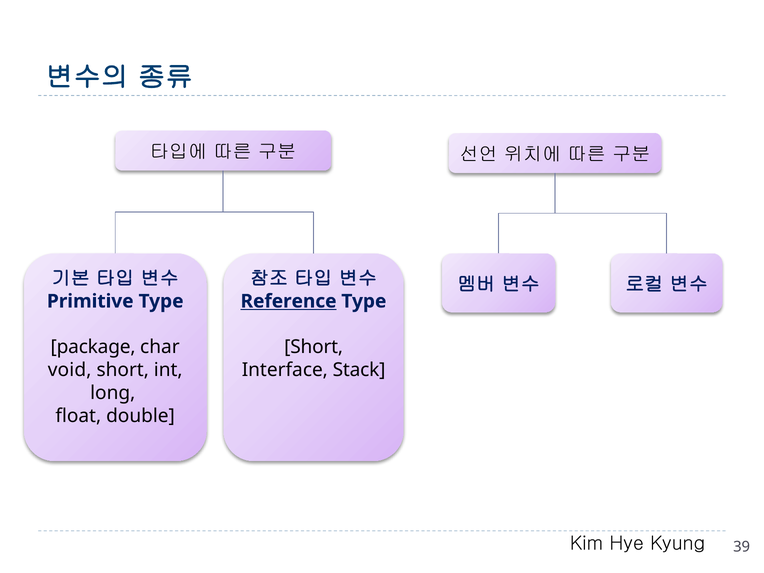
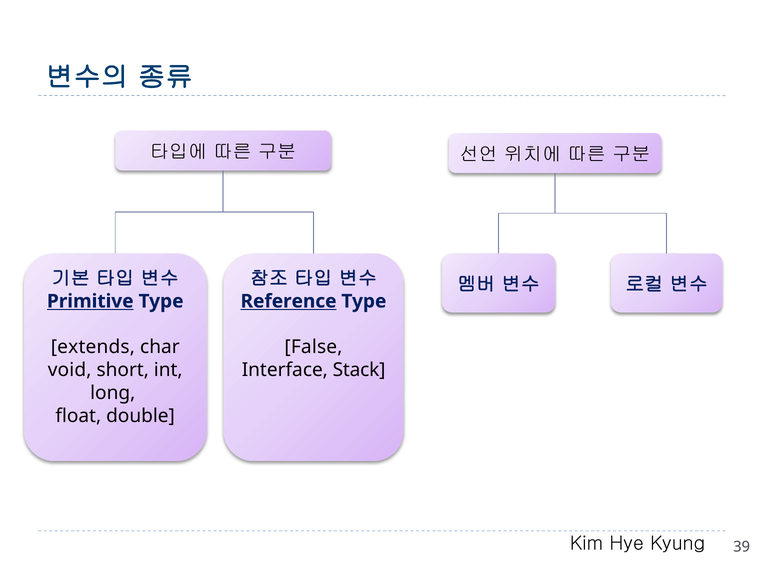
Primitive underline: none -> present
package: package -> extends
Short at (314, 347): Short -> False
